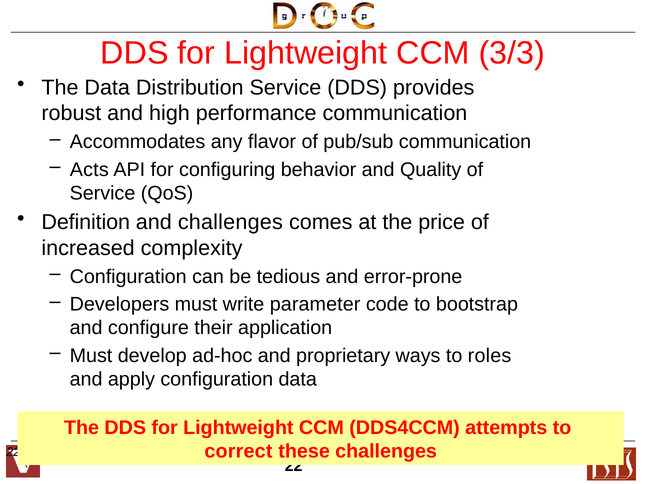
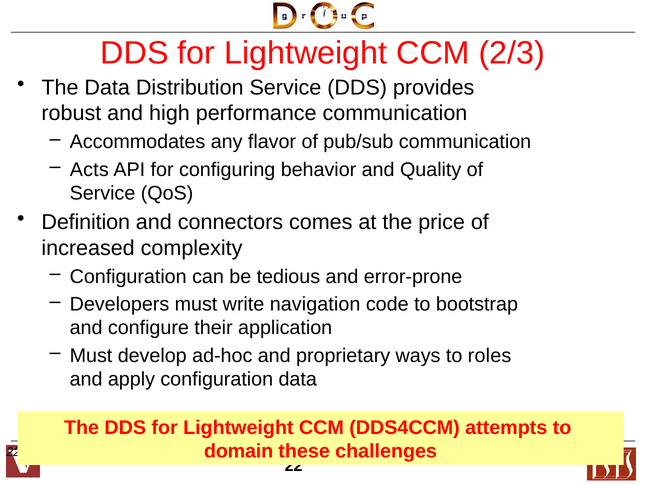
3/3: 3/3 -> 2/3
and challenges: challenges -> connectors
parameter: parameter -> navigation
correct: correct -> domain
